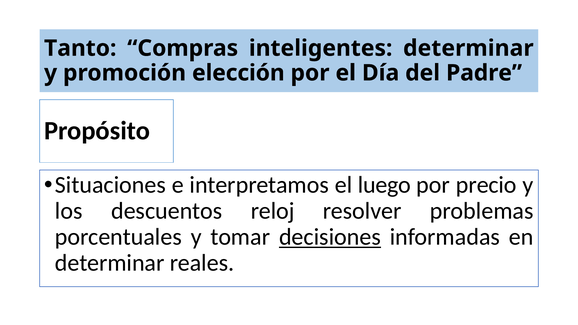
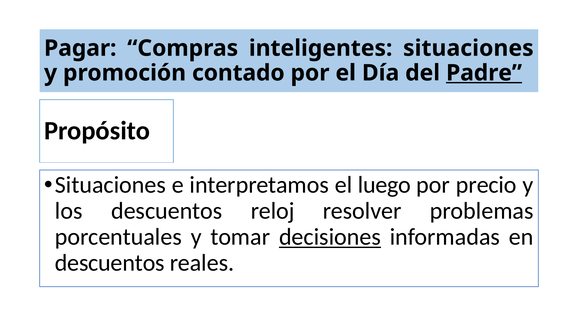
Tanto: Tanto -> Pagar
inteligentes determinar: determinar -> situaciones
elección: elección -> contado
Padre underline: none -> present
determinar at (110, 263): determinar -> descuentos
